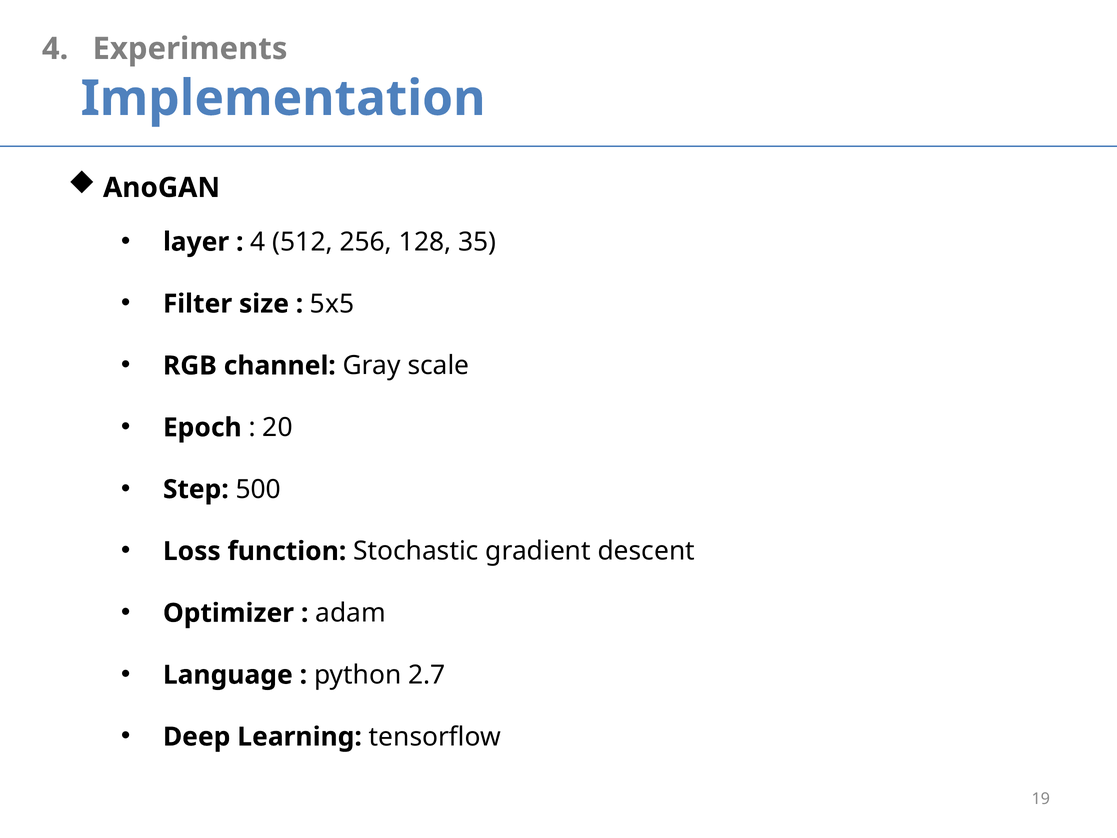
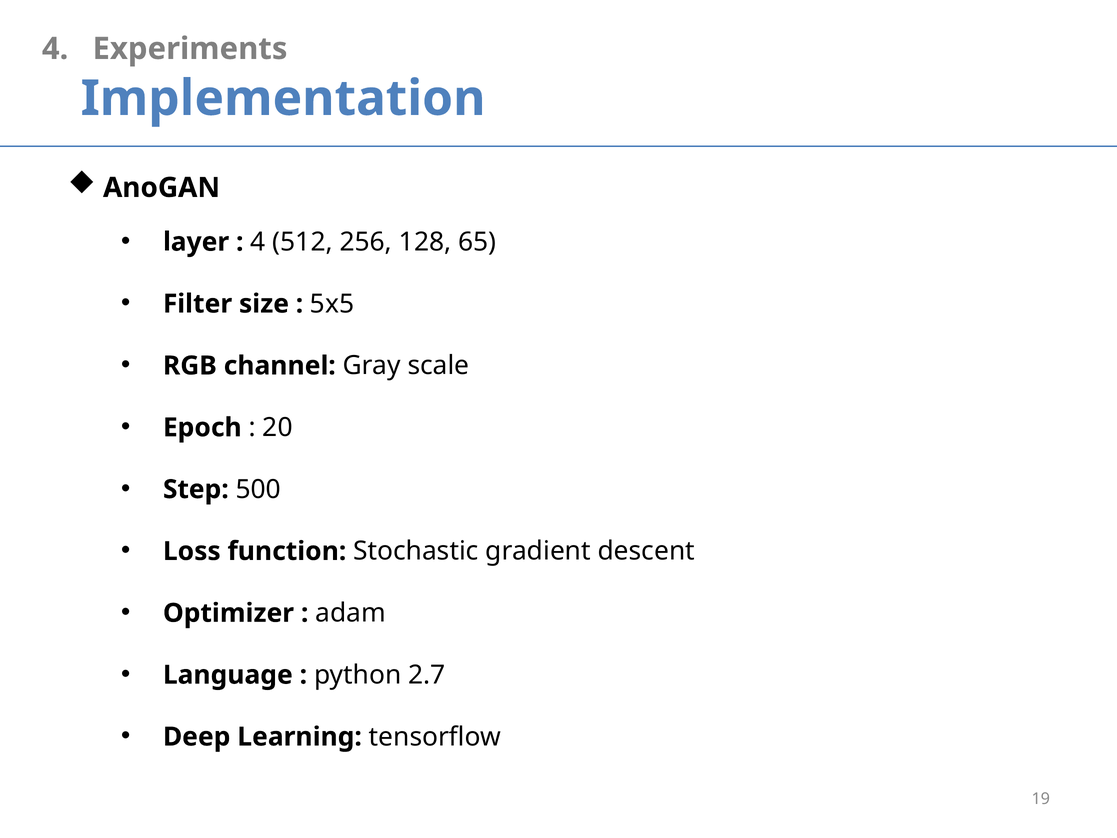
35: 35 -> 65
